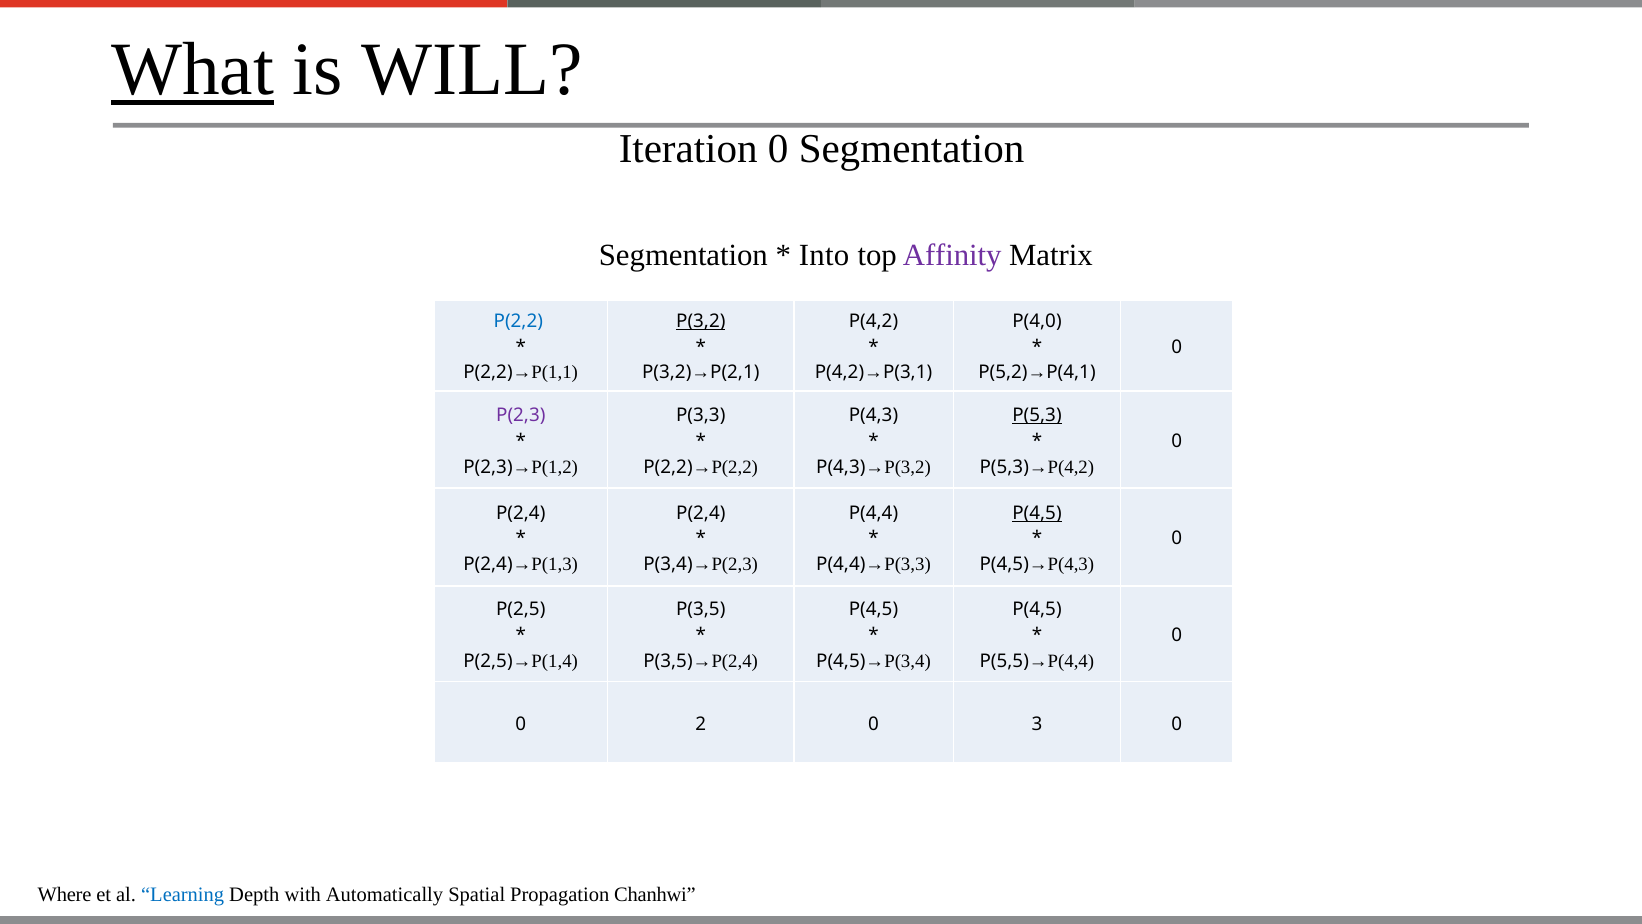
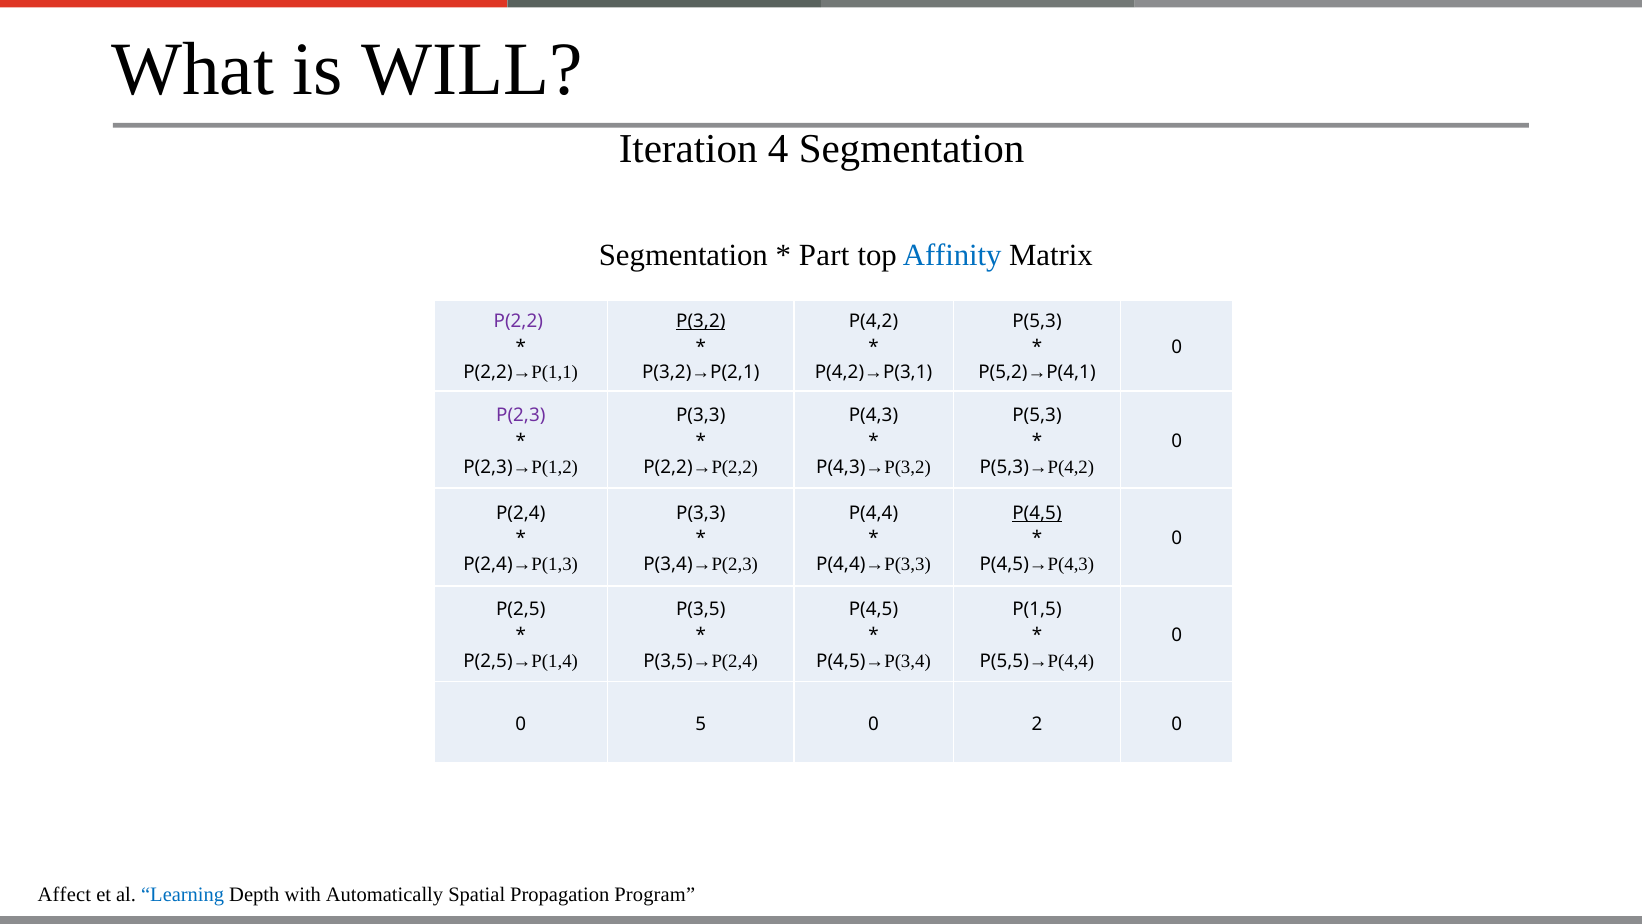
What underline: present -> none
Iteration 0: 0 -> 4
Into: Into -> Part
Affinity colour: purple -> blue
P(2,2 colour: blue -> purple
P(4,0 at (1037, 321): P(4,0 -> P(5,3
P(5,3 at (1037, 415) underline: present -> none
P(2,4 at (701, 513): P(2,4 -> P(3,3
P(4,5 at (1037, 609): P(4,5 -> P(1,5
2: 2 -> 5
3: 3 -> 2
Where: Where -> Affect
Chanhwi: Chanhwi -> Program
